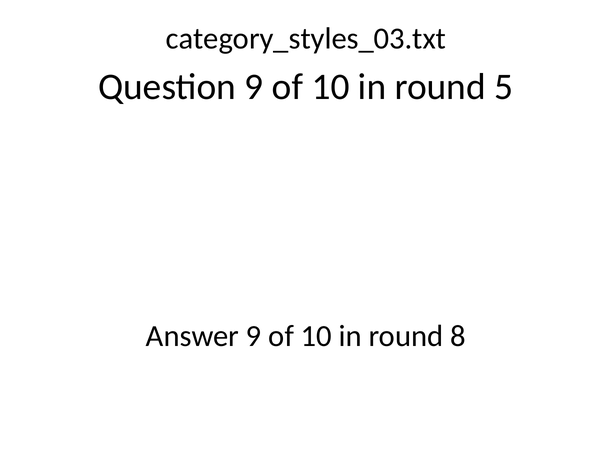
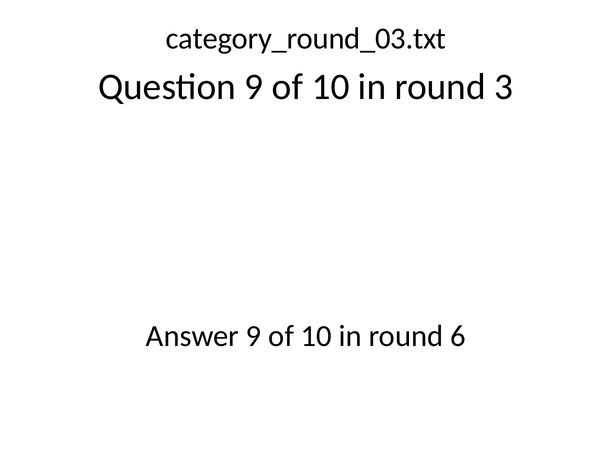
category_styles_03.txt: category_styles_03.txt -> category_round_03.txt
5: 5 -> 3
8: 8 -> 6
